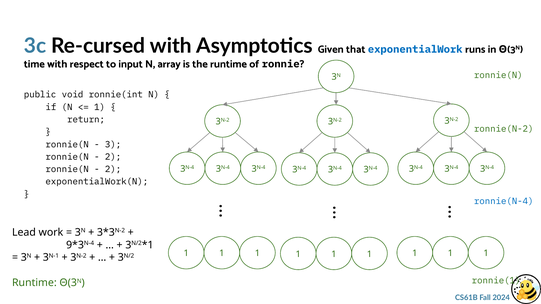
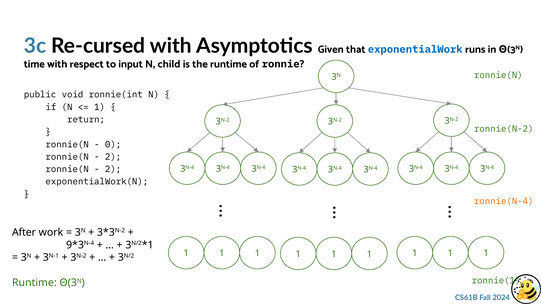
array: array -> child
3 at (113, 145): 3 -> 0
ronnie(N-4 colour: blue -> orange
Lead: Lead -> After
